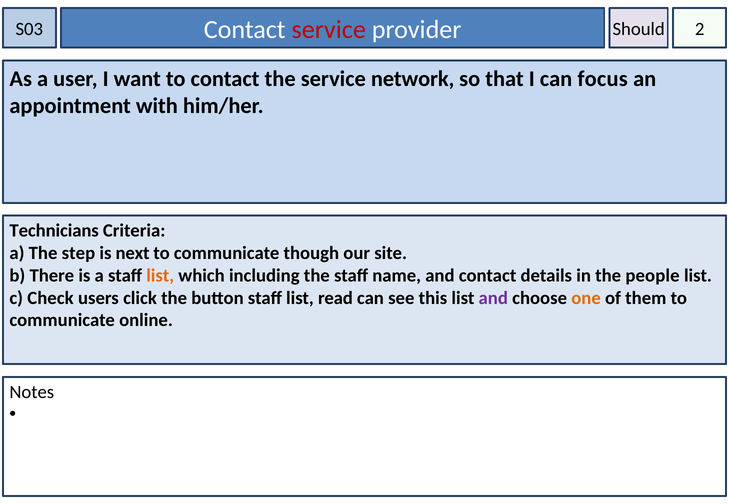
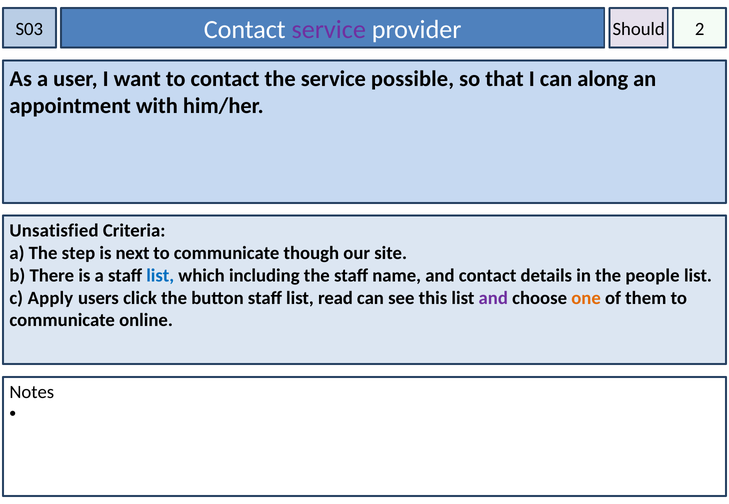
service at (329, 30) colour: red -> purple
network: network -> possible
focus: focus -> along
Technicians: Technicians -> Unsatisfied
list at (160, 276) colour: orange -> blue
Check: Check -> Apply
